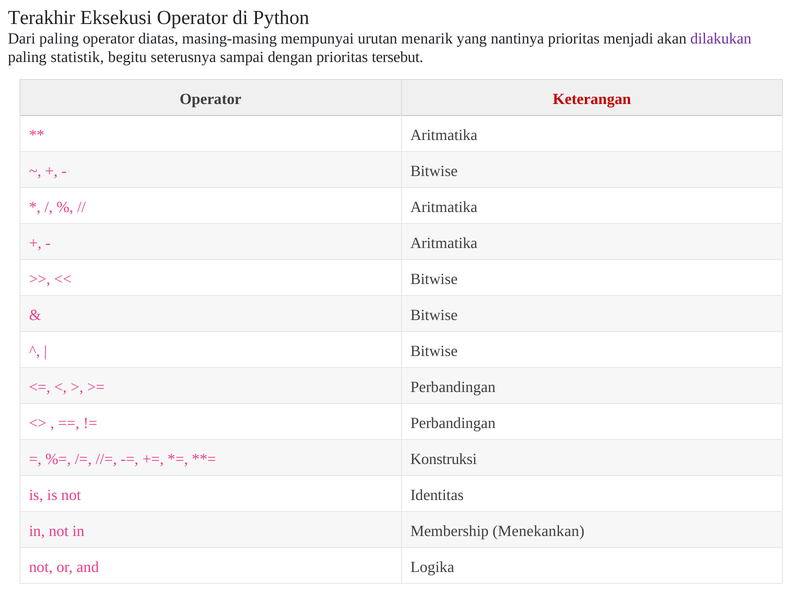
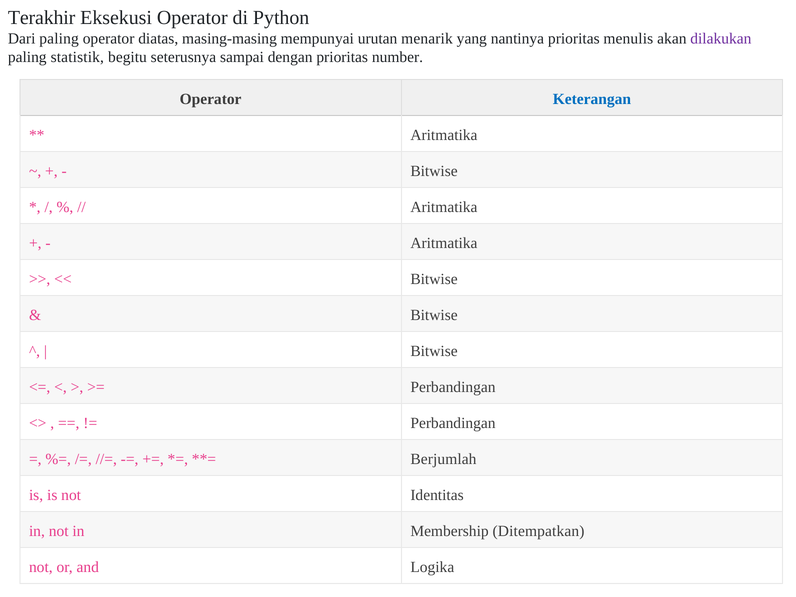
menjadi: menjadi -> menulis
tersebut: tersebut -> number
Keterangan colour: red -> blue
Konstruksi: Konstruksi -> Berjumlah
Menekankan: Menekankan -> Ditempatkan
